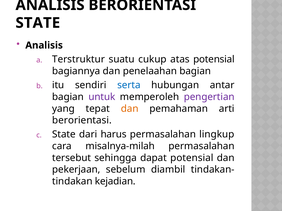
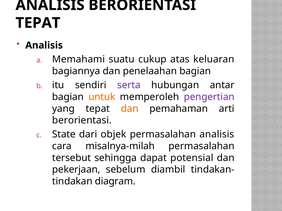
STATE at (38, 23): STATE -> TEPAT
Terstruktur: Terstruktur -> Memahami
atas potensial: potensial -> keluaran
serta colour: blue -> purple
untuk colour: purple -> orange
harus: harus -> objek
permasalahan lingkup: lingkup -> analisis
kejadian: kejadian -> diagram
